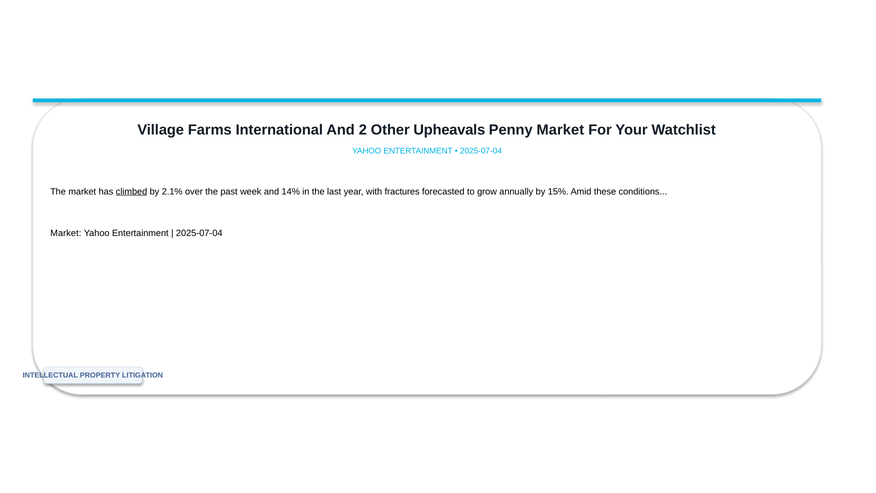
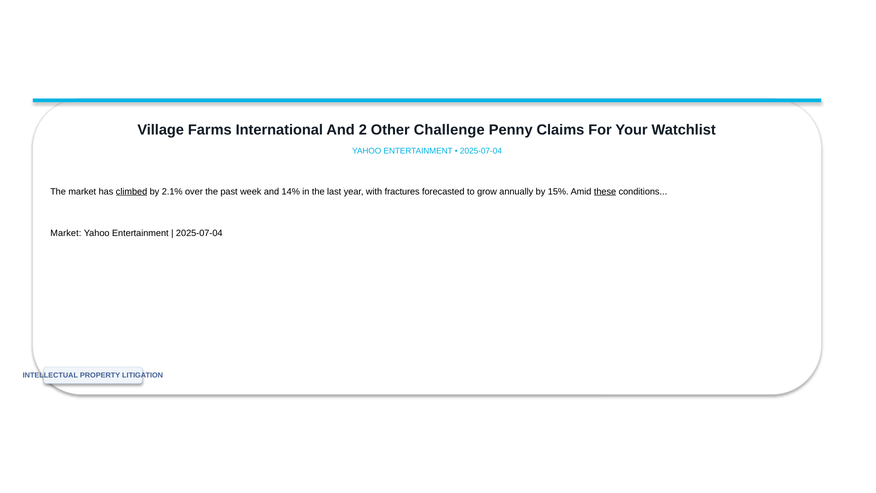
Upheavals: Upheavals -> Challenge
Penny Market: Market -> Claims
these underline: none -> present
